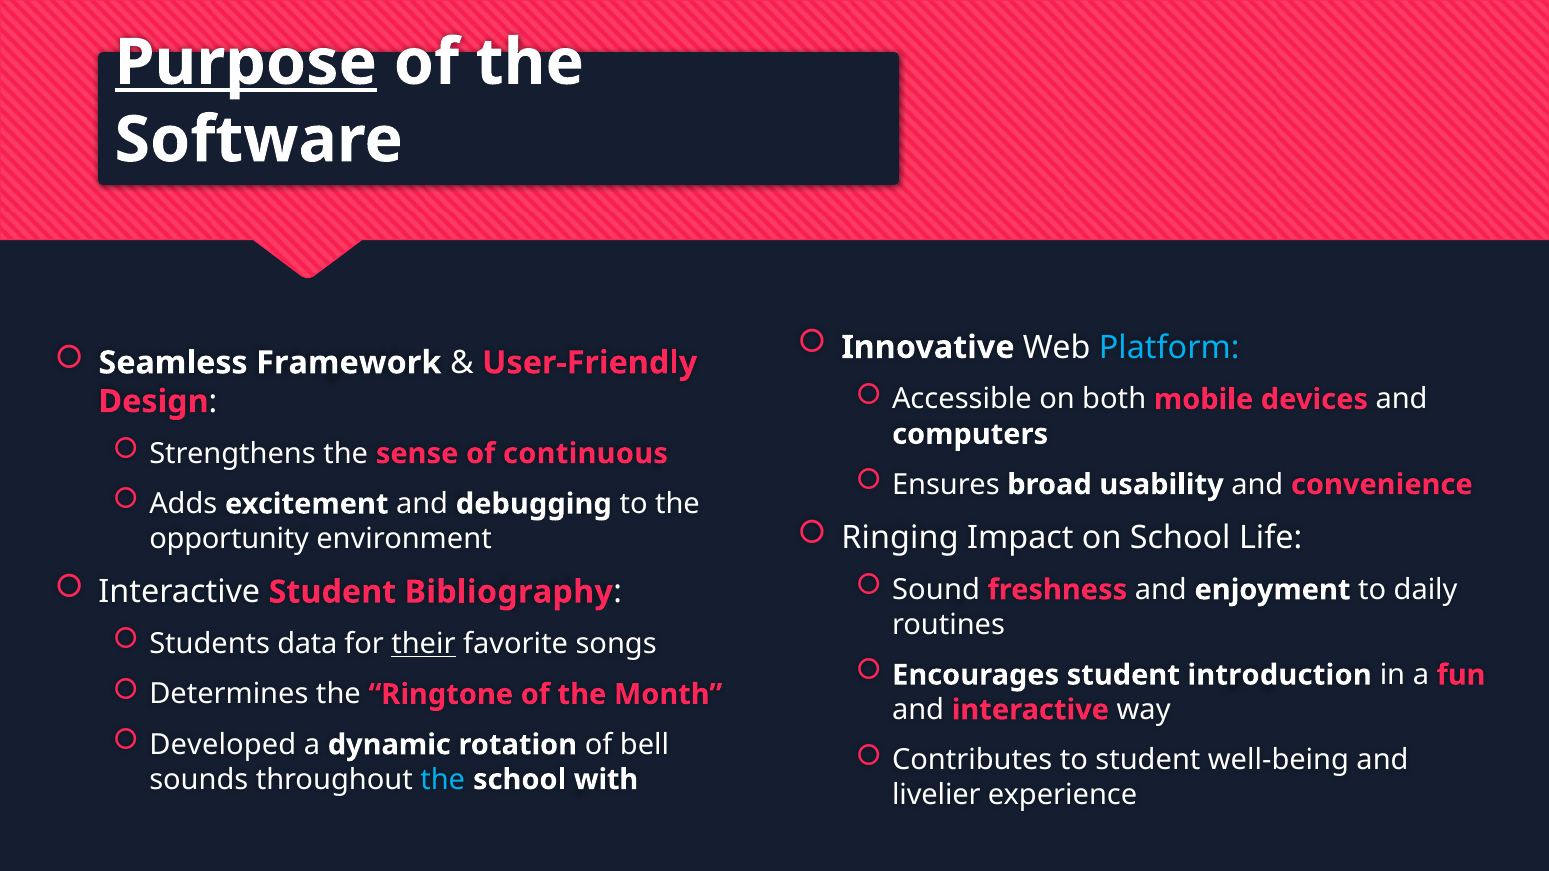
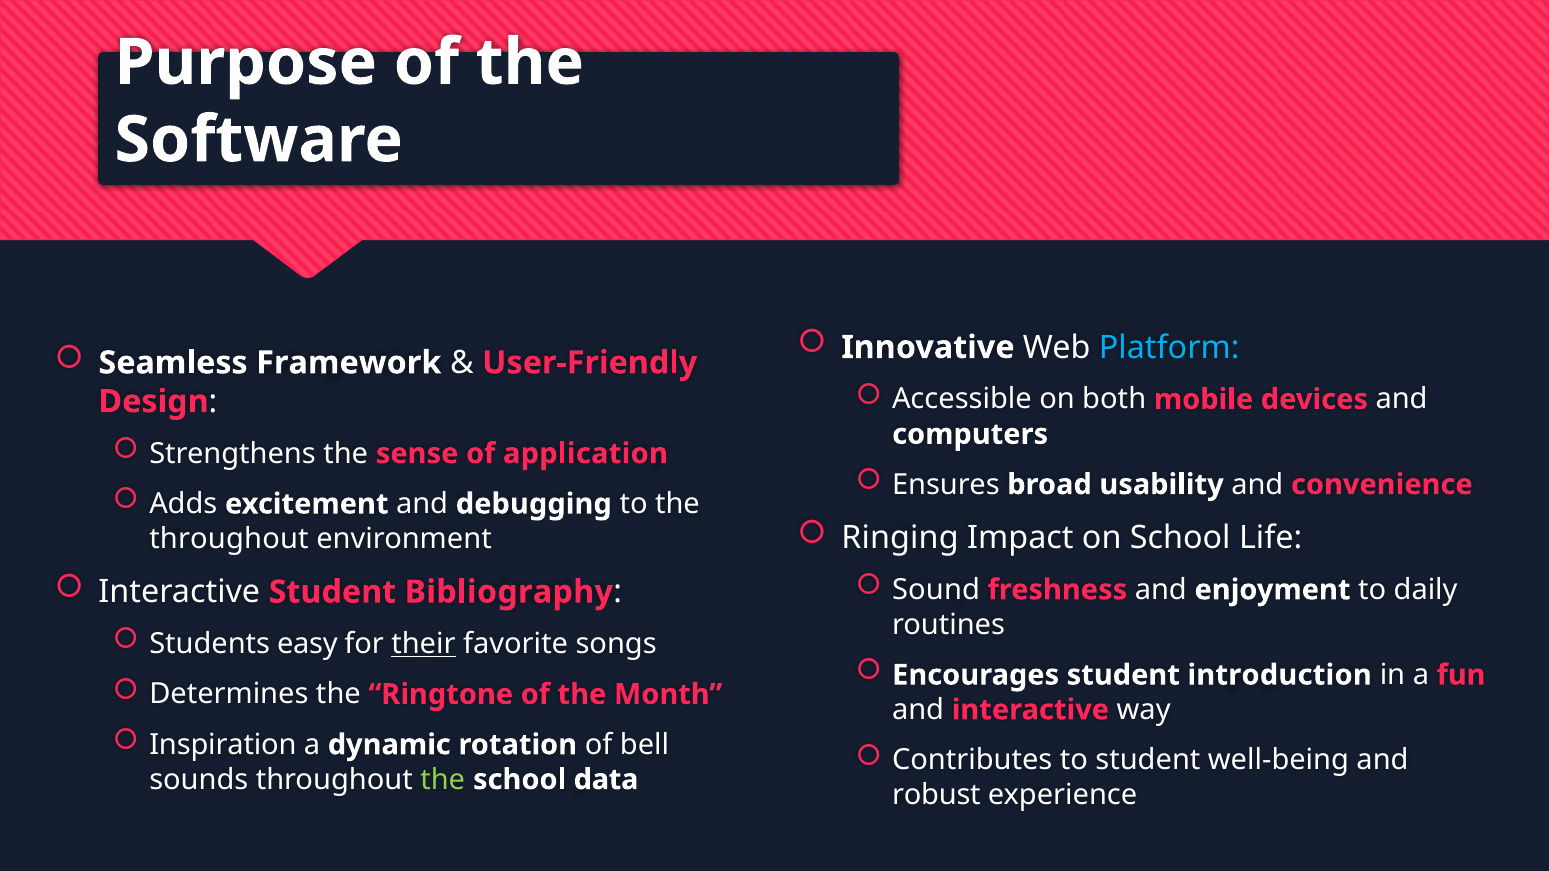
Purpose underline: present -> none
continuous: continuous -> application
opportunity at (229, 539): opportunity -> throughout
data: data -> easy
Developed: Developed -> Inspiration
the at (443, 780) colour: light blue -> light green
with: with -> data
livelier: livelier -> robust
